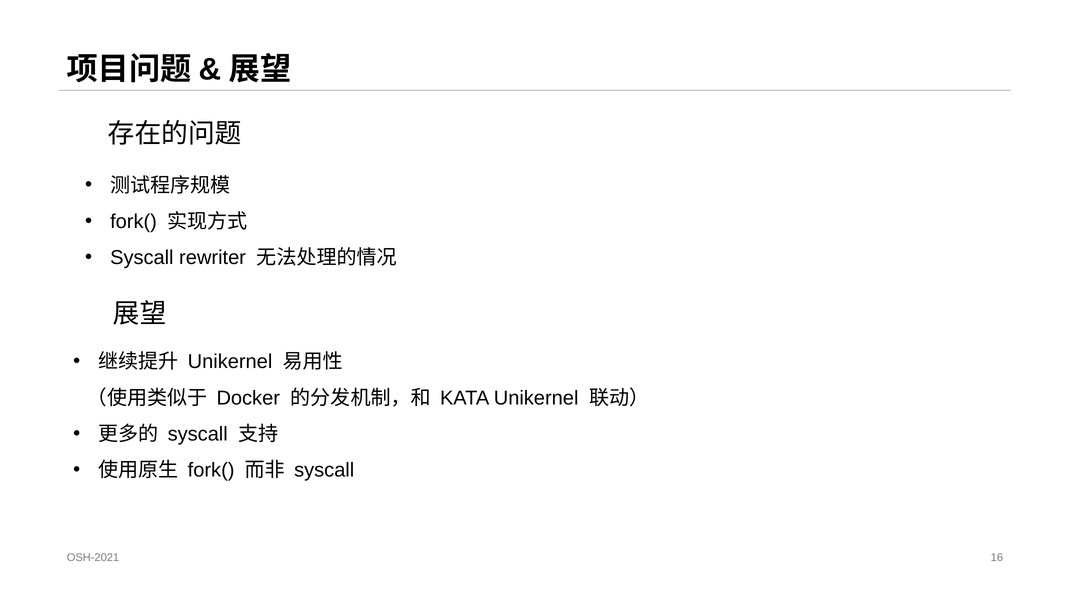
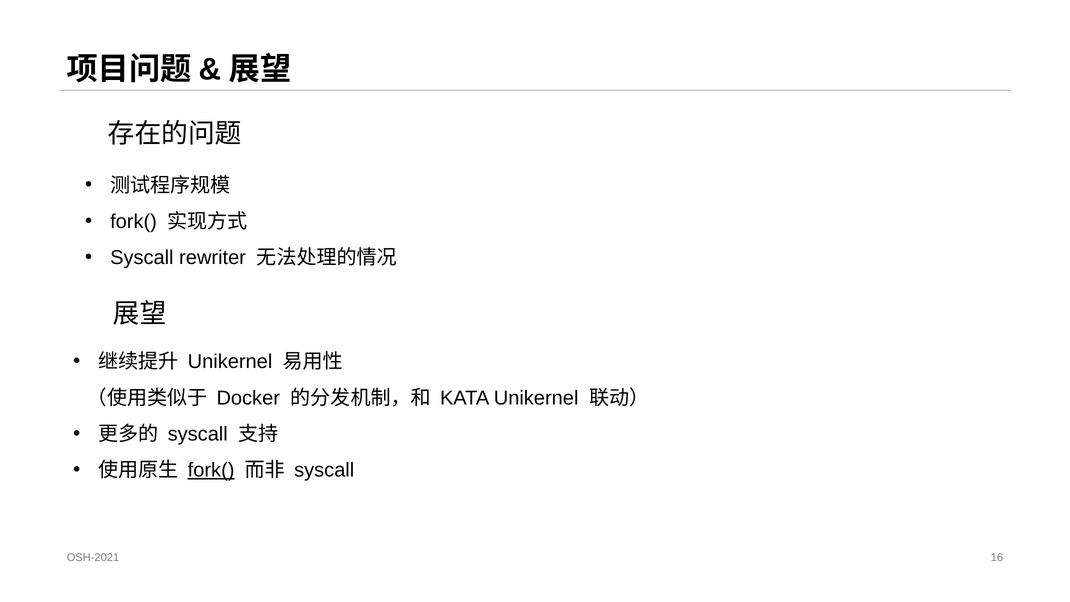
fork( at (211, 470) underline: none -> present
